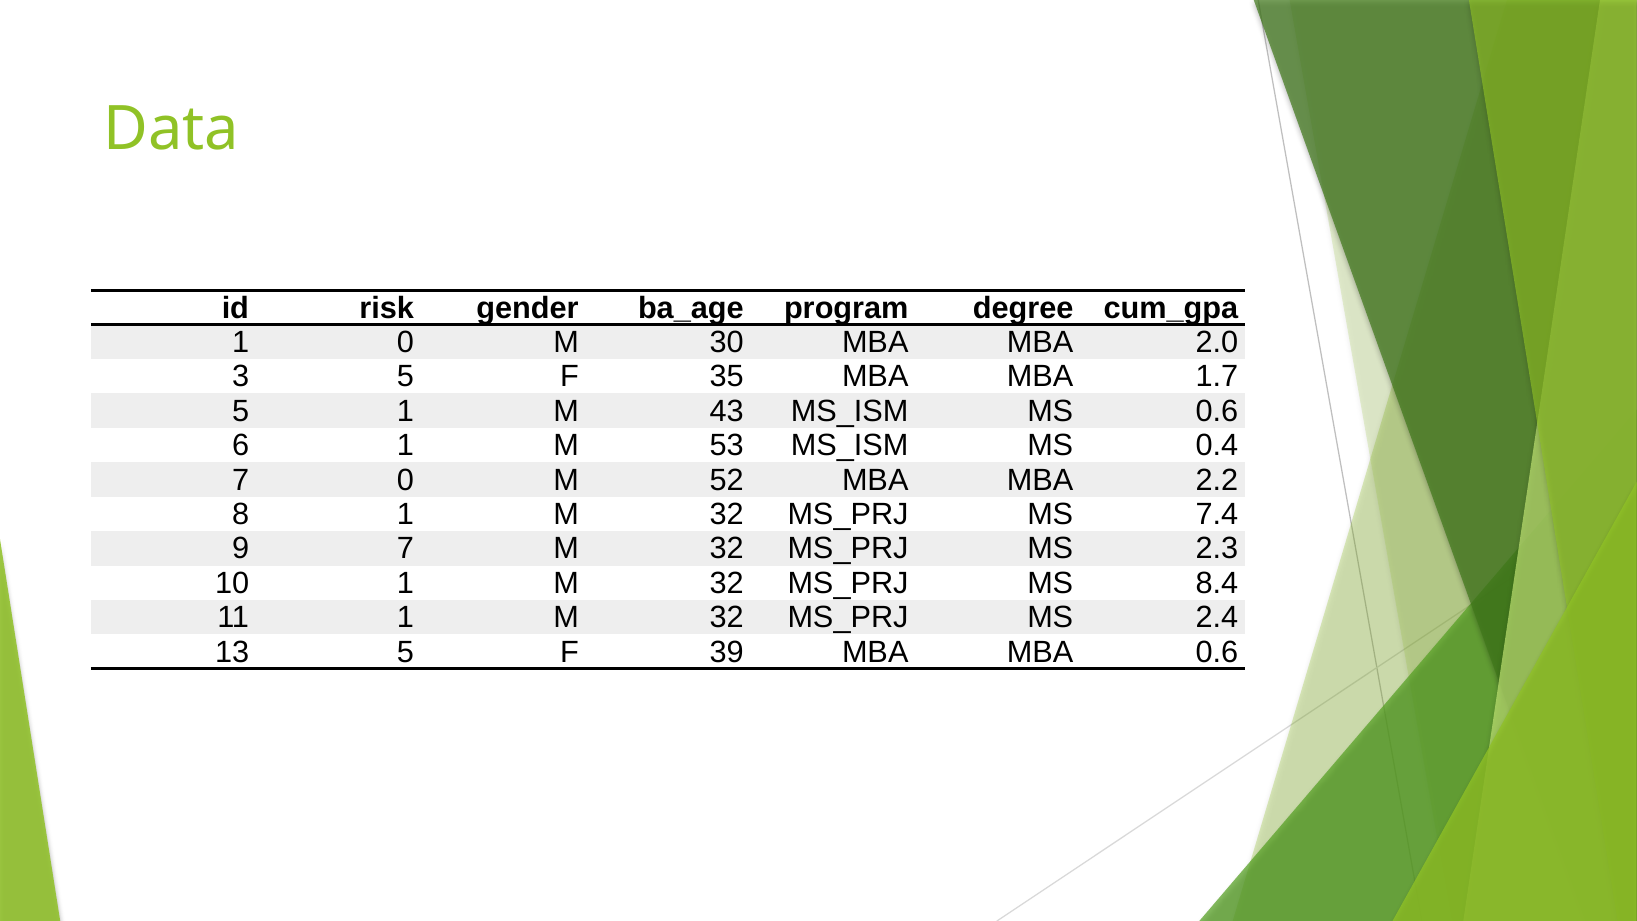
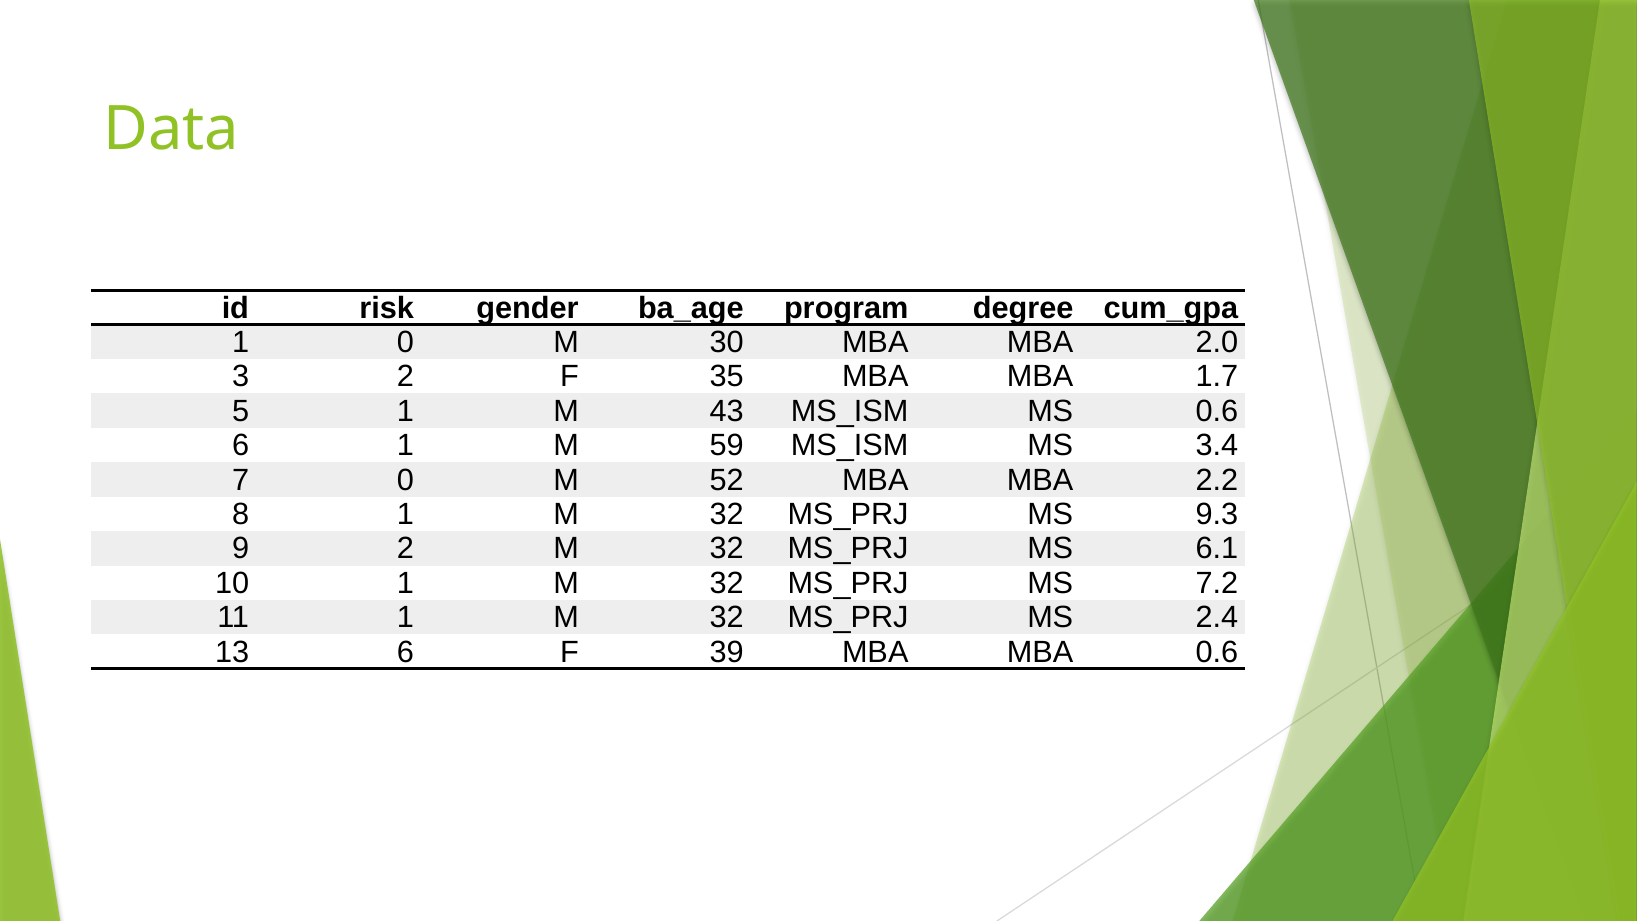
3 5: 5 -> 2
53: 53 -> 59
0.4: 0.4 -> 3.4
7.4: 7.4 -> 9.3
9 7: 7 -> 2
2.3: 2.3 -> 6.1
8.4: 8.4 -> 7.2
13 5: 5 -> 6
